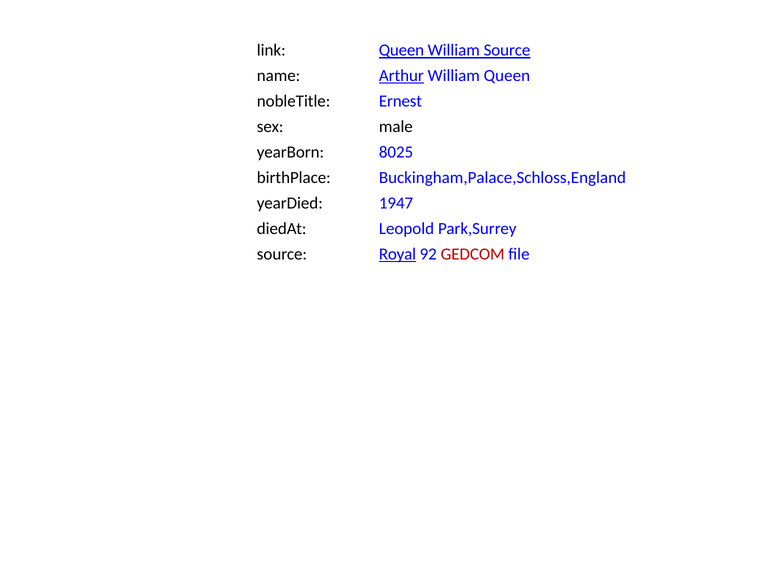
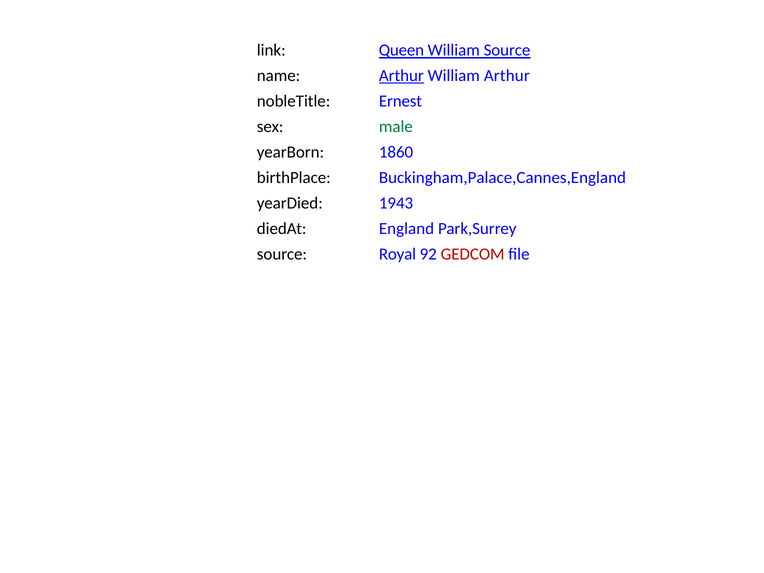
William Queen: Queen -> Arthur
male colour: black -> green
8025: 8025 -> 1860
Buckingham,Palace,Schloss,England: Buckingham,Palace,Schloss,England -> Buckingham,Palace,Cannes,England
1947: 1947 -> 1943
Leopold: Leopold -> England
Royal underline: present -> none
